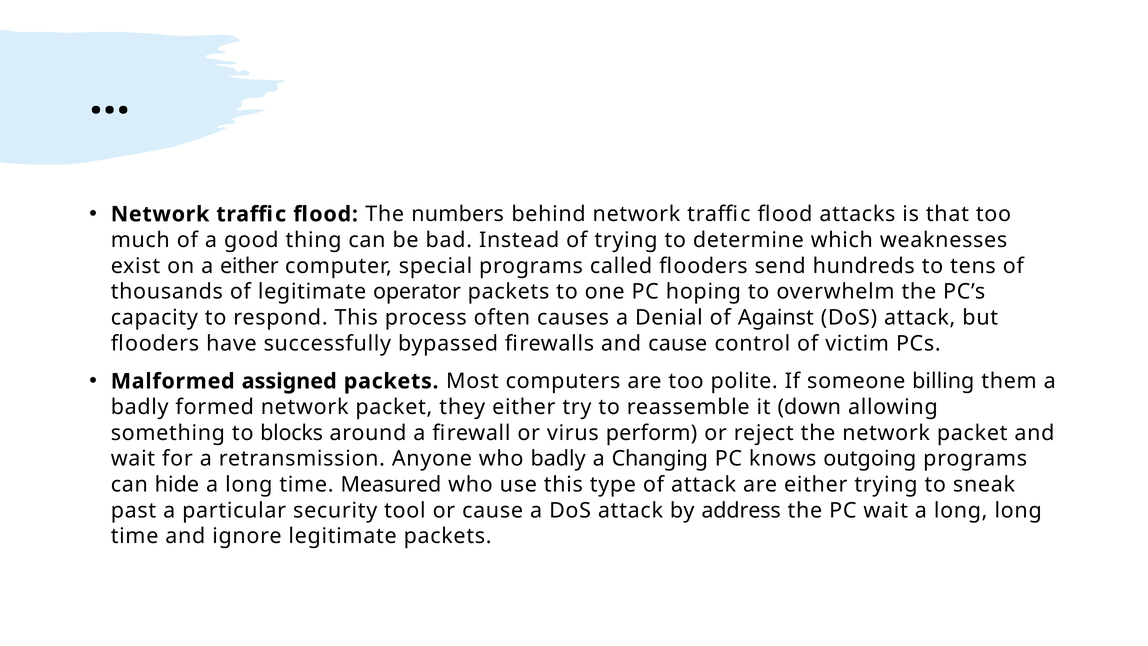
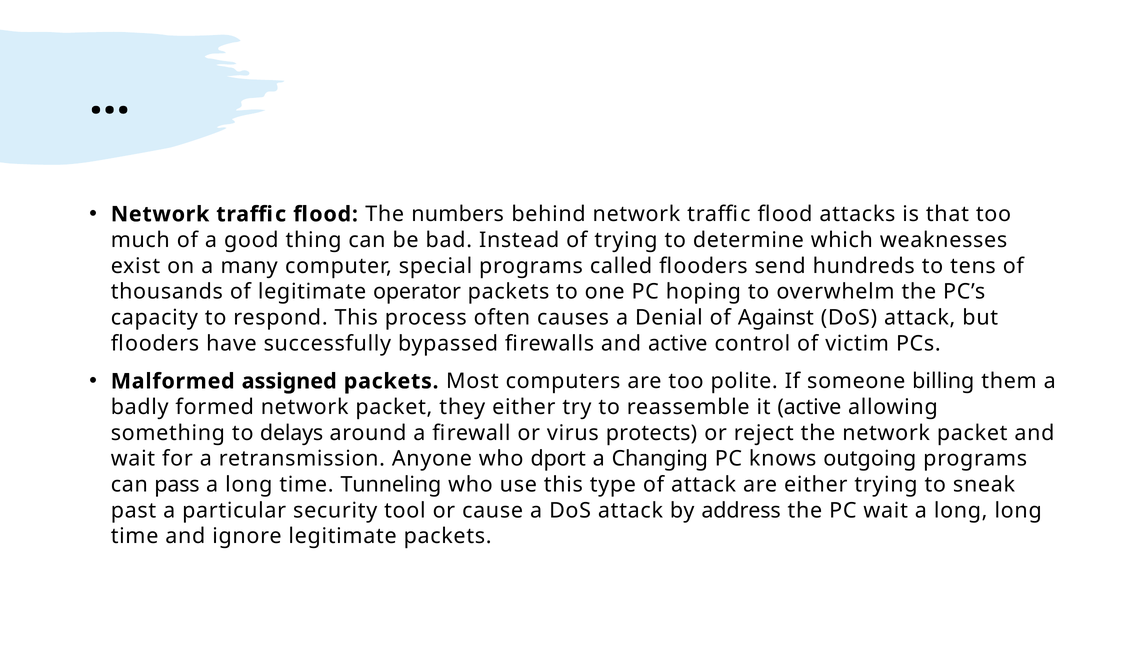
a either: either -> many
and cause: cause -> active
it down: down -> active
blocks: blocks -> delays
virus perform: perform -> protects
who badly: badly -> dport
hide: hide -> pass
Measured: Measured -> Tunneling
